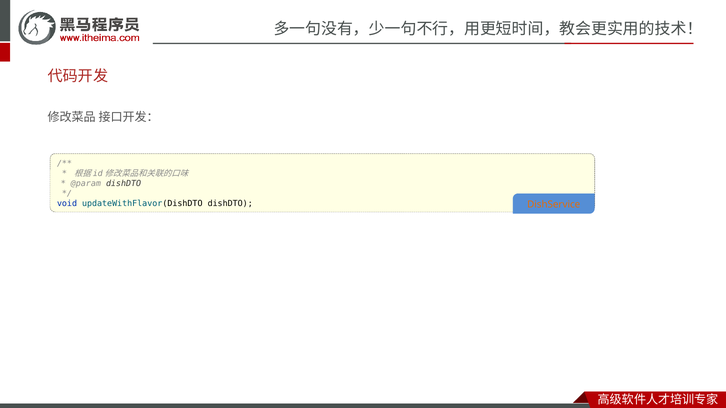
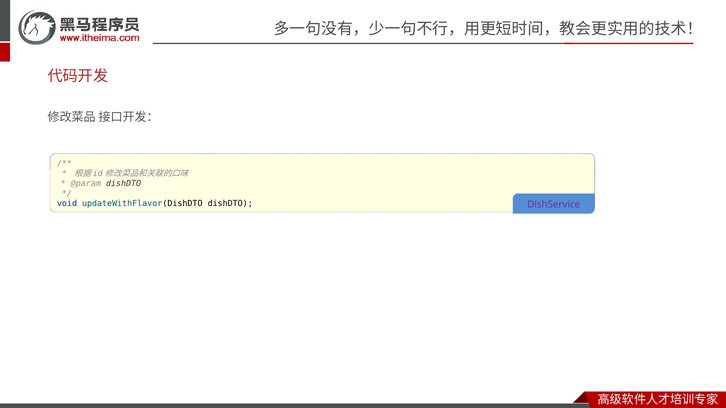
DishService colour: orange -> purple
